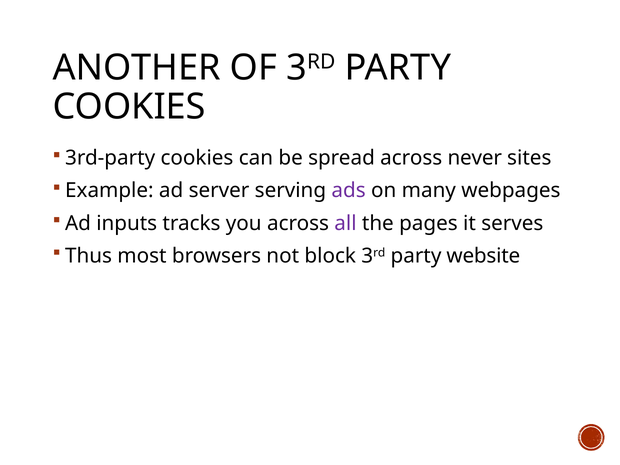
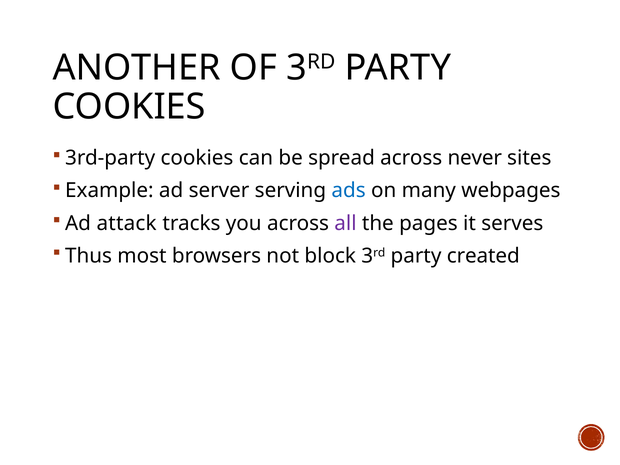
ads colour: purple -> blue
inputs: inputs -> attack
website: website -> created
